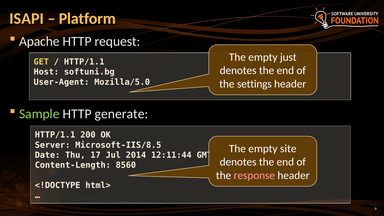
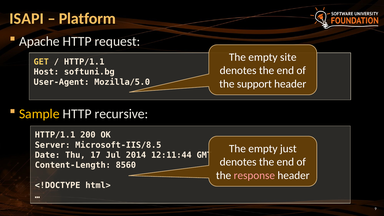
just: just -> site
settings: settings -> support
Sample colour: light green -> yellow
generate: generate -> recursive
site: site -> just
